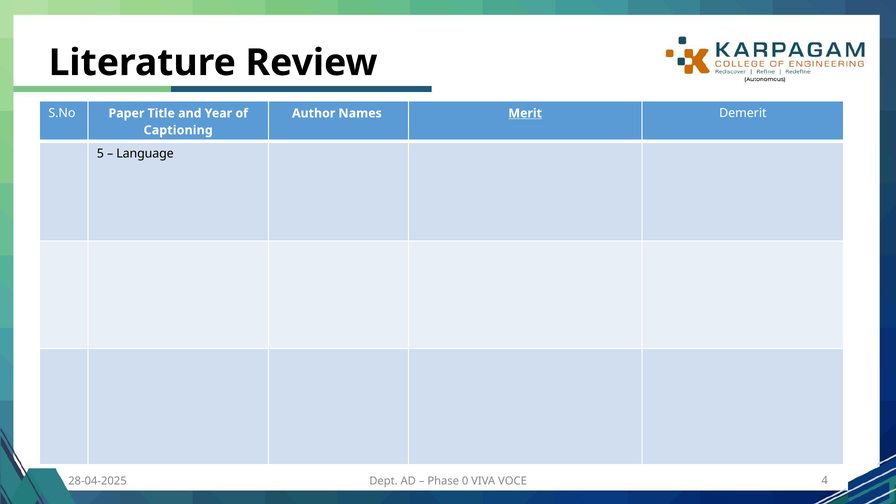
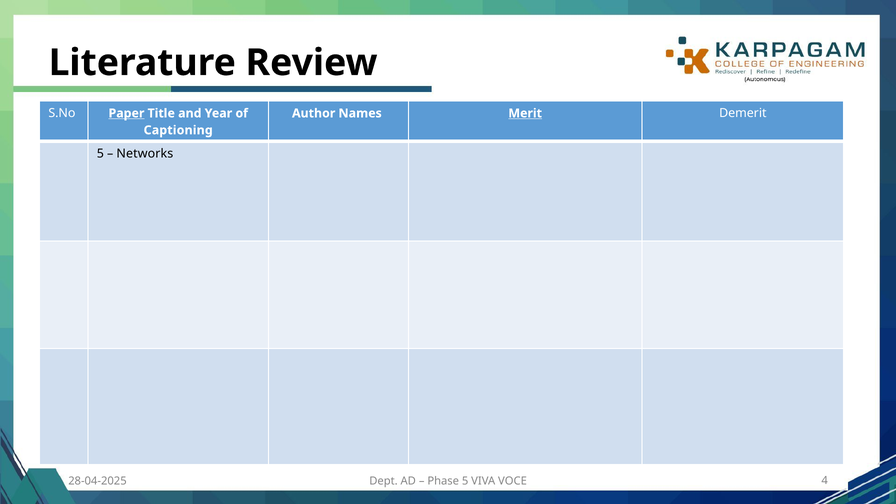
Paper underline: none -> present
Language: Language -> Networks
Phase 0: 0 -> 5
